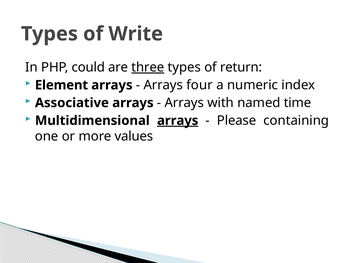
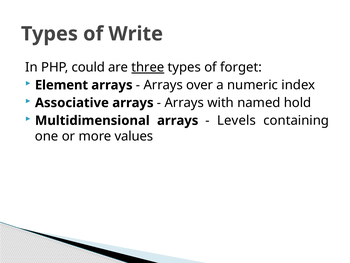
return: return -> forget
four: four -> over
time: time -> hold
arrays at (178, 120) underline: present -> none
Please: Please -> Levels
